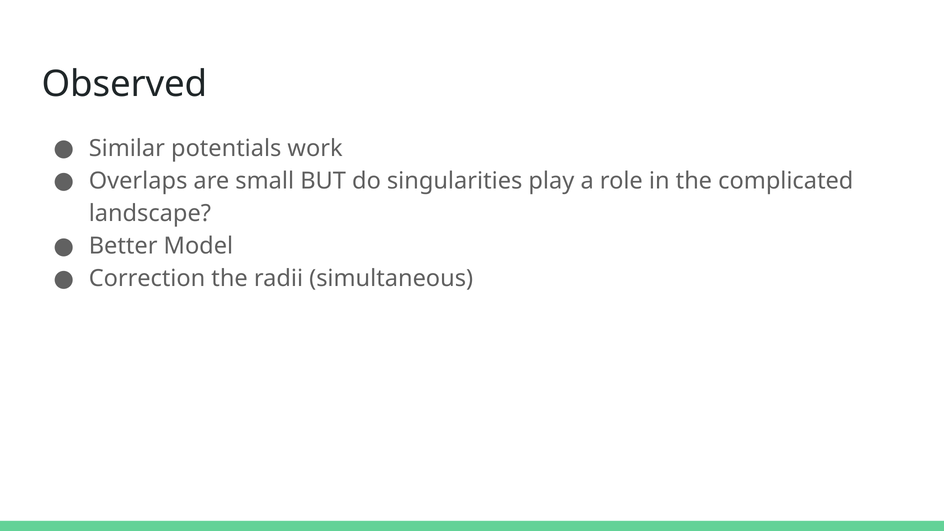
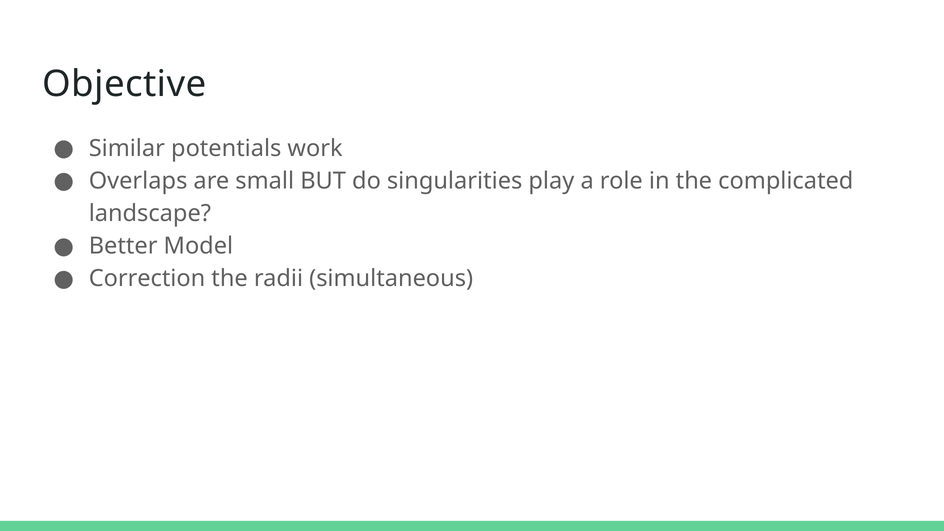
Observed: Observed -> Objective
